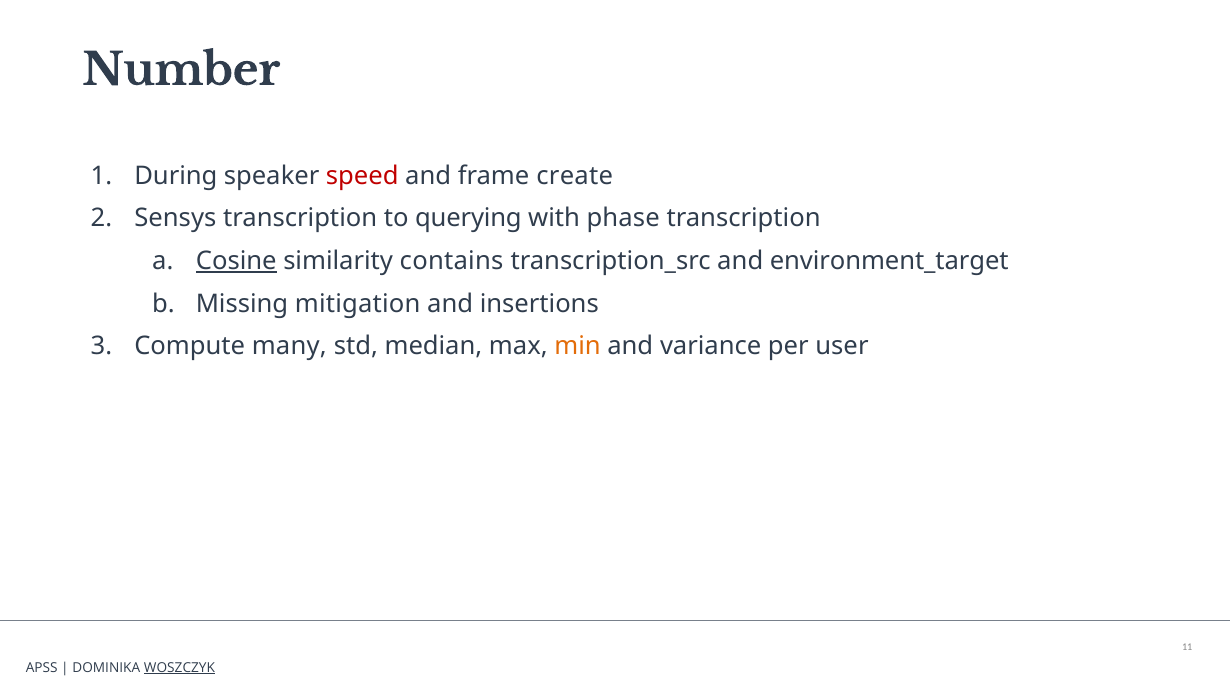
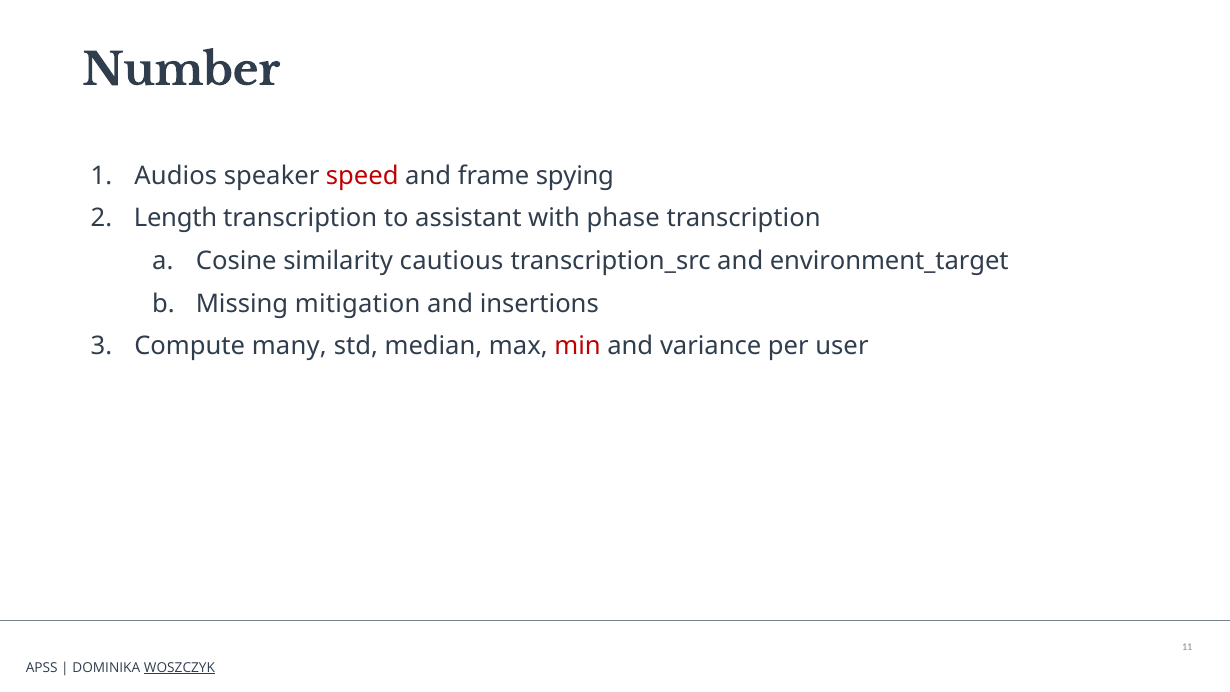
During: During -> Audios
create: create -> spying
Sensys: Sensys -> Length
querying: querying -> assistant
Cosine underline: present -> none
contains: contains -> cautious
min colour: orange -> red
